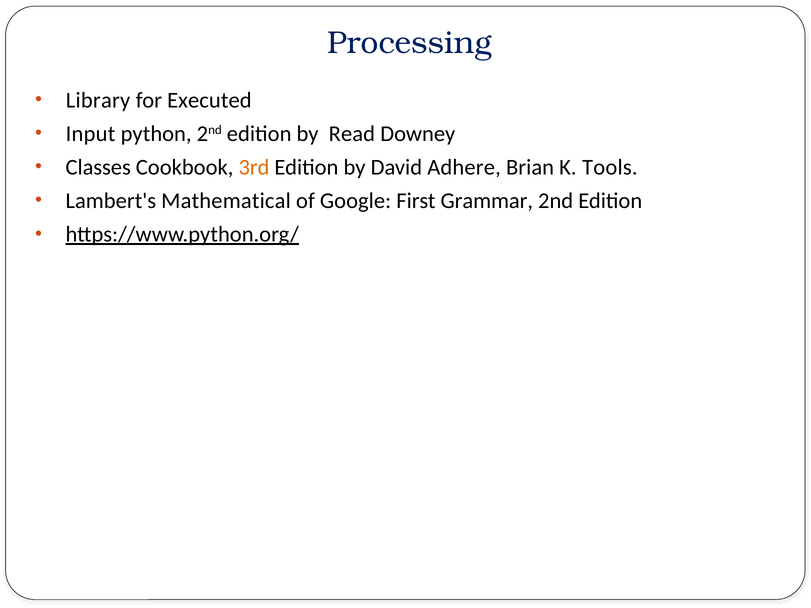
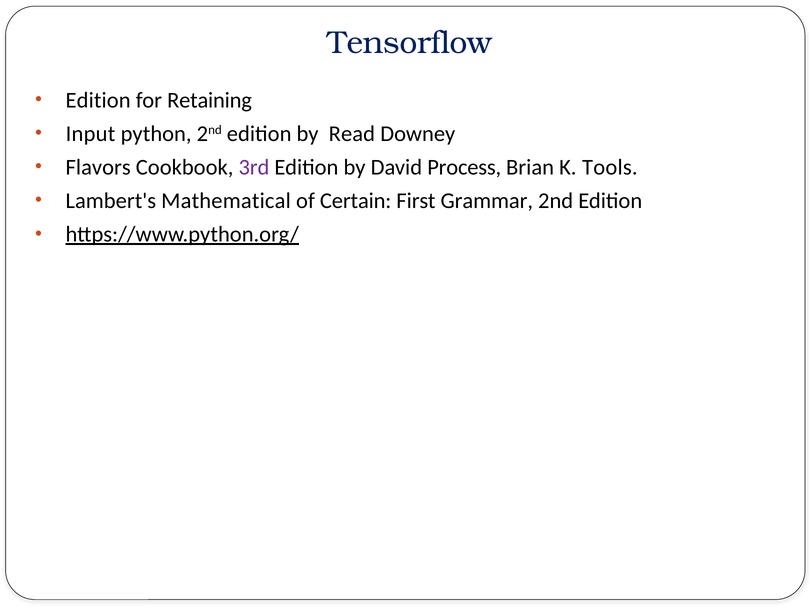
Processing: Processing -> Tensorflow
Library at (98, 100): Library -> Edition
Executed: Executed -> Retaining
Classes: Classes -> Flavors
3rd colour: orange -> purple
Adhere: Adhere -> Process
Google: Google -> Certain
